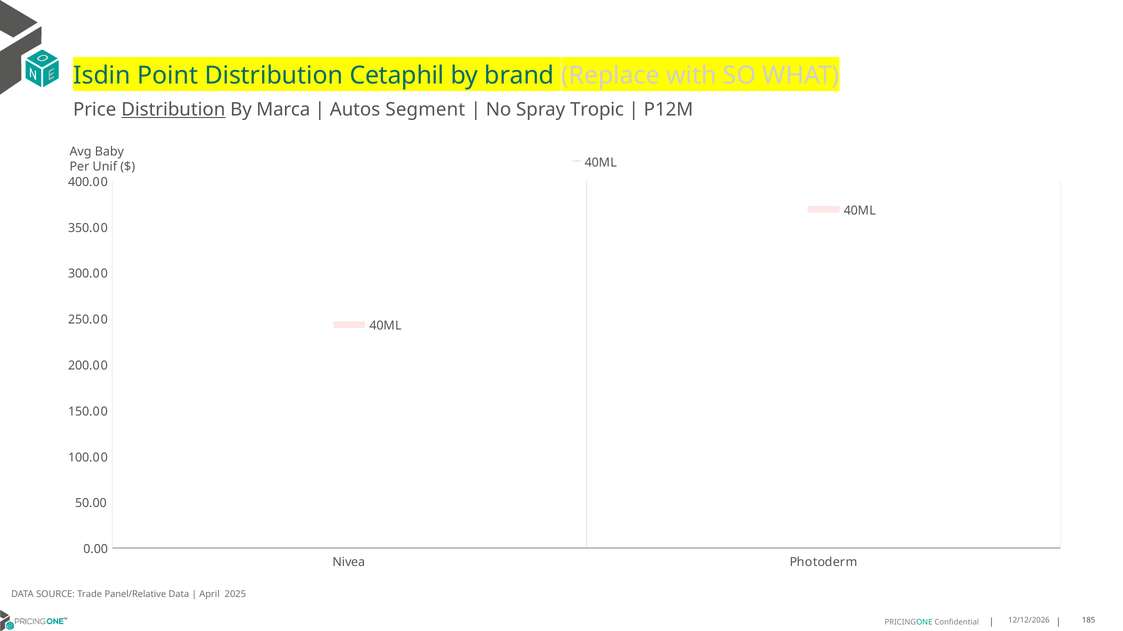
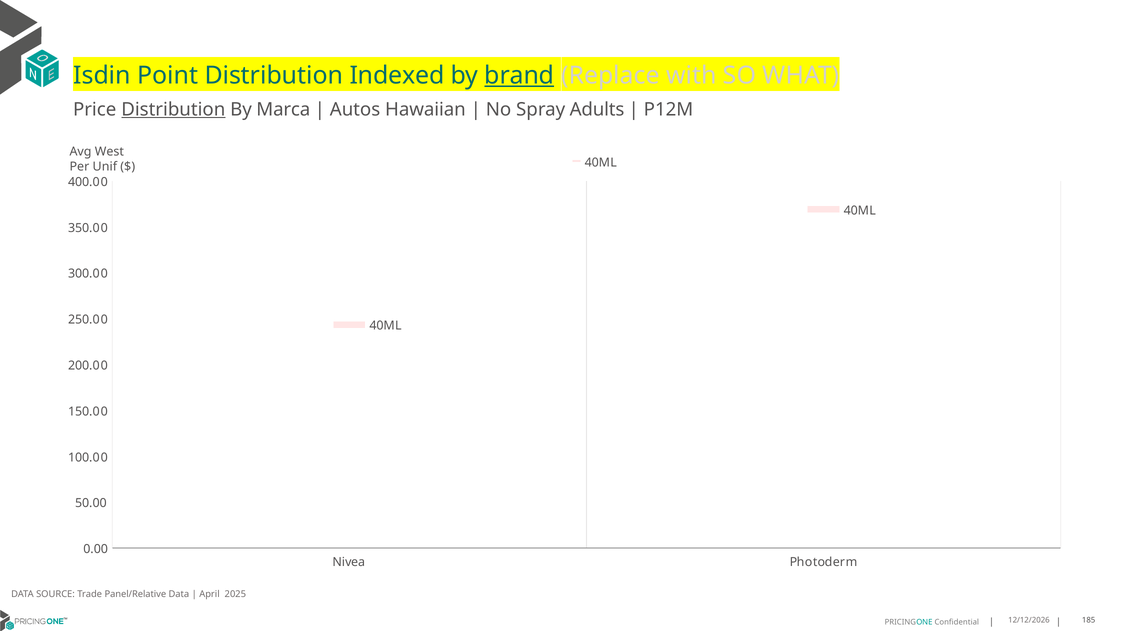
Cetaphil: Cetaphil -> Indexed
brand underline: none -> present
Segment: Segment -> Hawaiian
Tropic: Tropic -> Adults
Baby: Baby -> West
